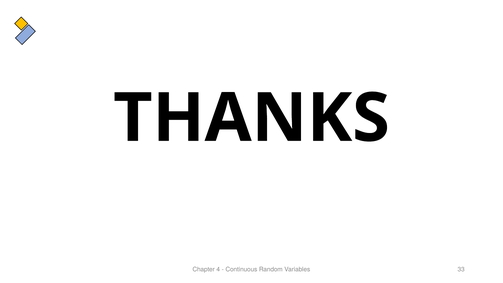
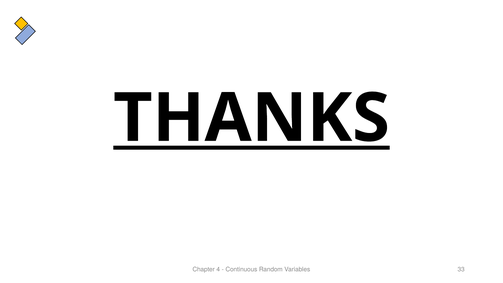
THANKS underline: none -> present
